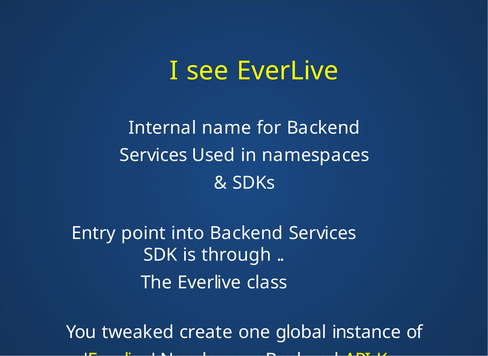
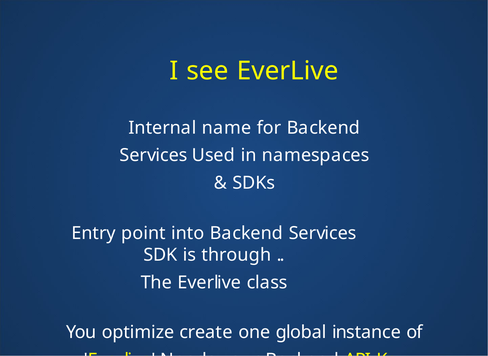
tweaked: tweaked -> optimize
